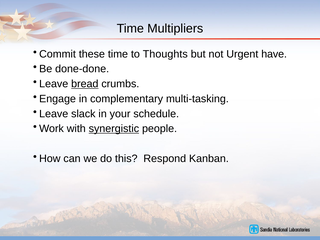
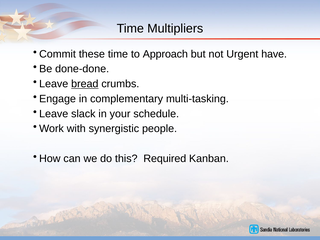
Thoughts: Thoughts -> Approach
synergistic underline: present -> none
Respond: Respond -> Required
